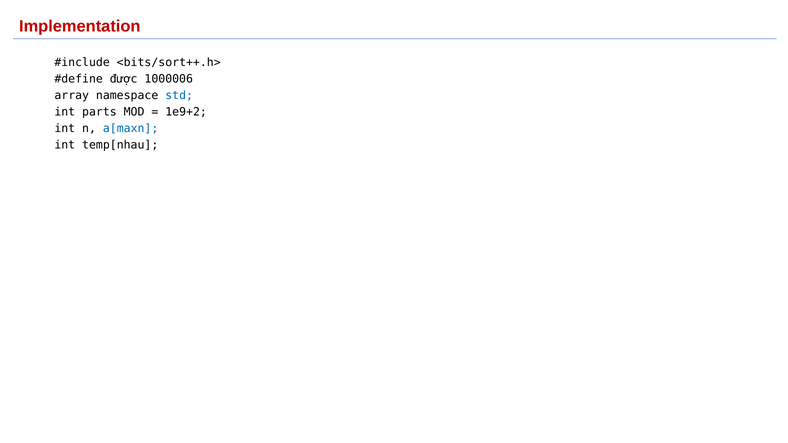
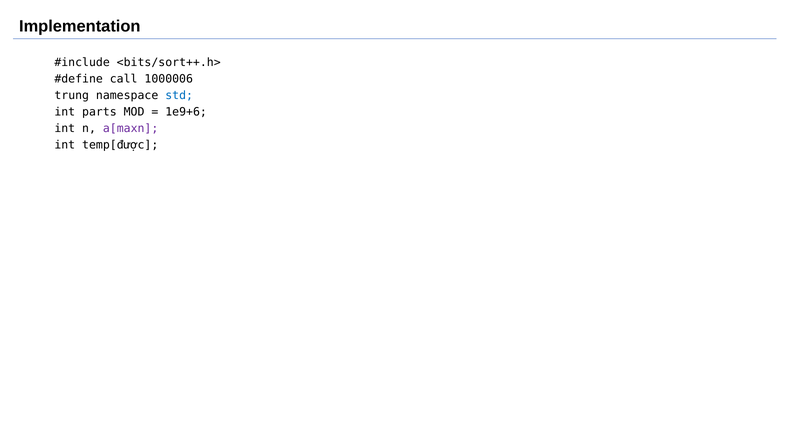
Implementation colour: red -> black
được: được -> call
array: array -> trung
1e9+2: 1e9+2 -> 1e9+6
a[maxn colour: blue -> purple
temp[nhau: temp[nhau -> temp[được
